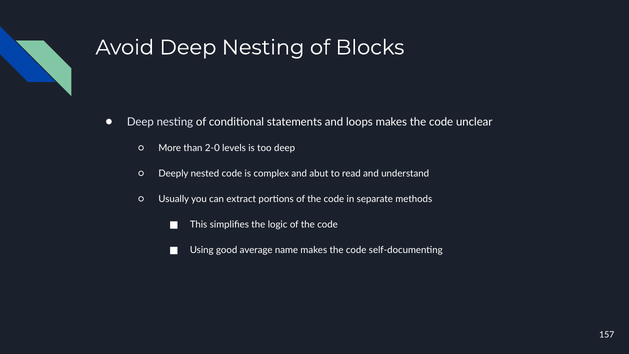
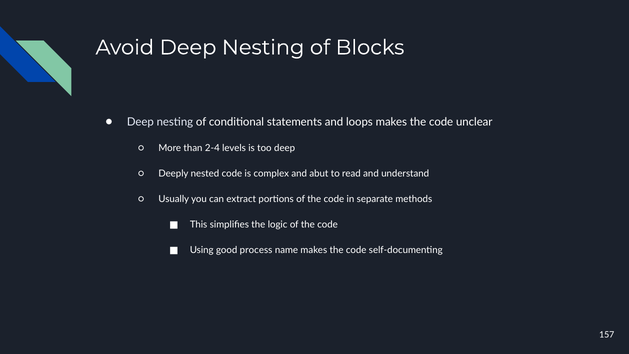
2-0: 2-0 -> 2-4
average: average -> process
